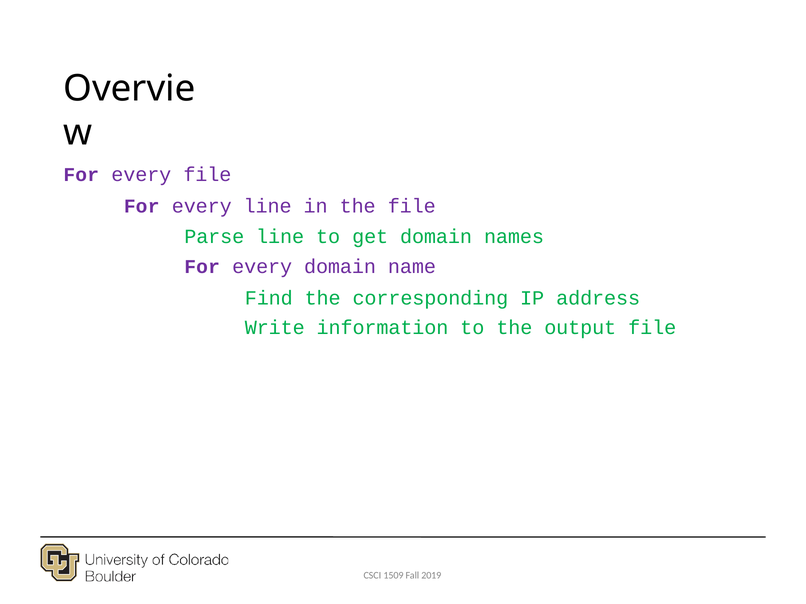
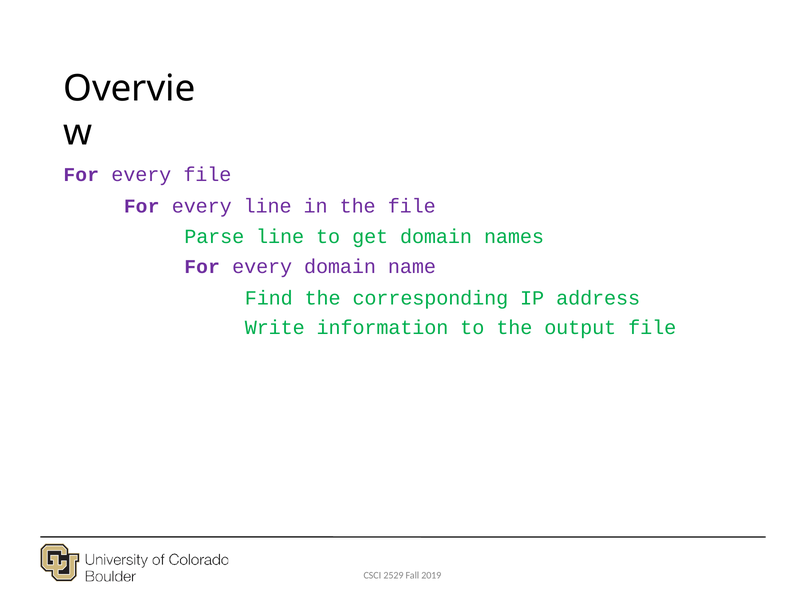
1509: 1509 -> 2529
